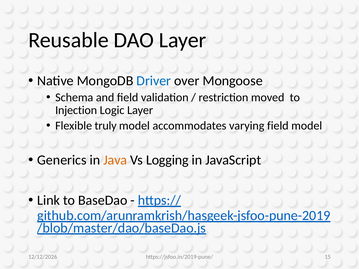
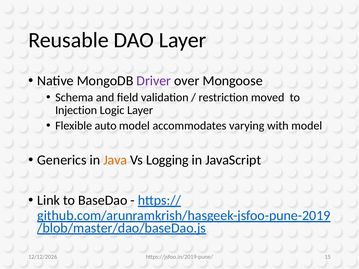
Driver colour: blue -> purple
truly: truly -> auto
varying field: field -> with
